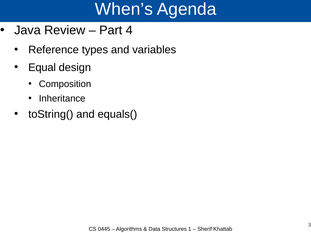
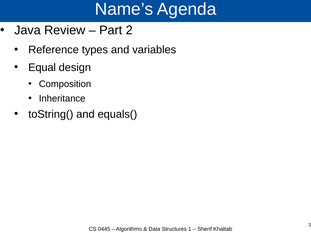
When’s: When’s -> Name’s
4: 4 -> 2
